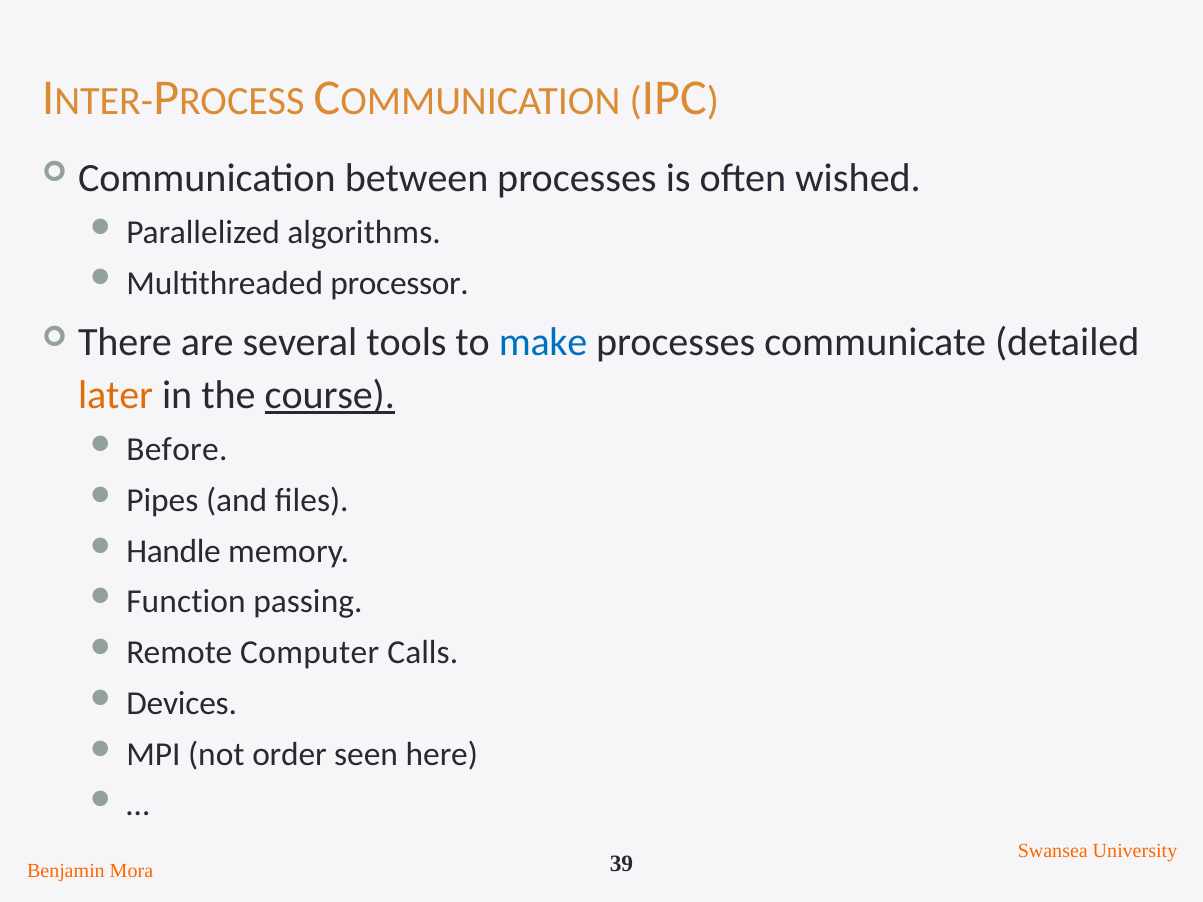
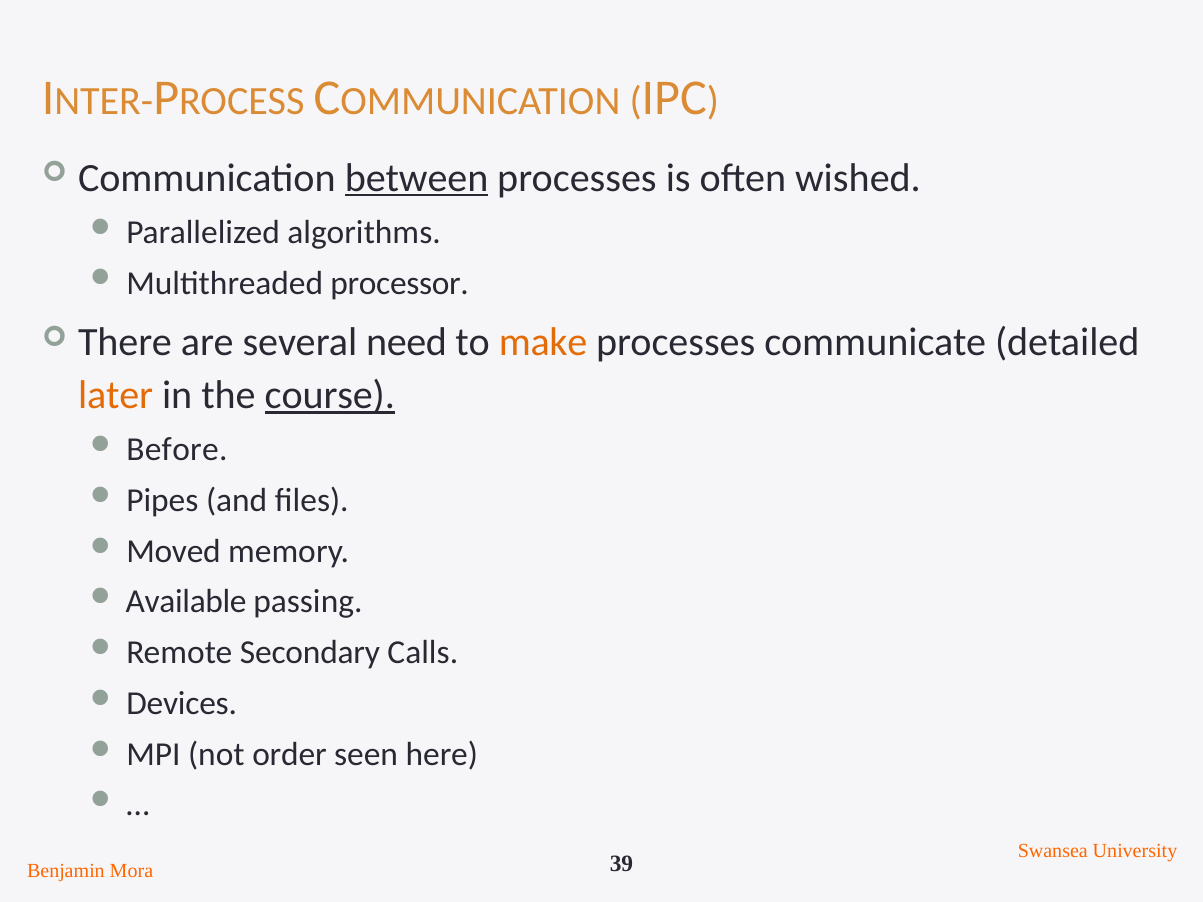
between underline: none -> present
tools: tools -> need
make colour: blue -> orange
Handle: Handle -> Moved
Function: Function -> Available
Computer: Computer -> Secondary
